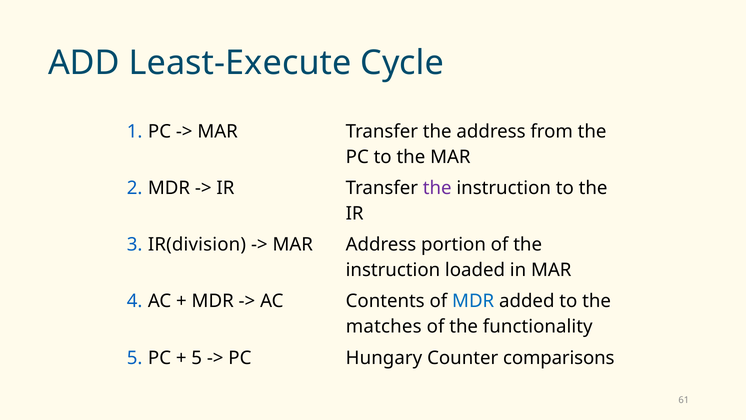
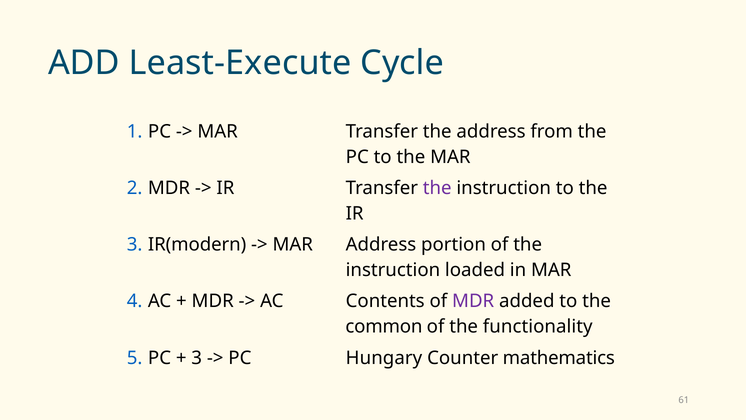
IR(division: IR(division -> IR(modern
MDR at (473, 301) colour: blue -> purple
matches: matches -> common
5 at (197, 358): 5 -> 3
comparisons: comparisons -> mathematics
